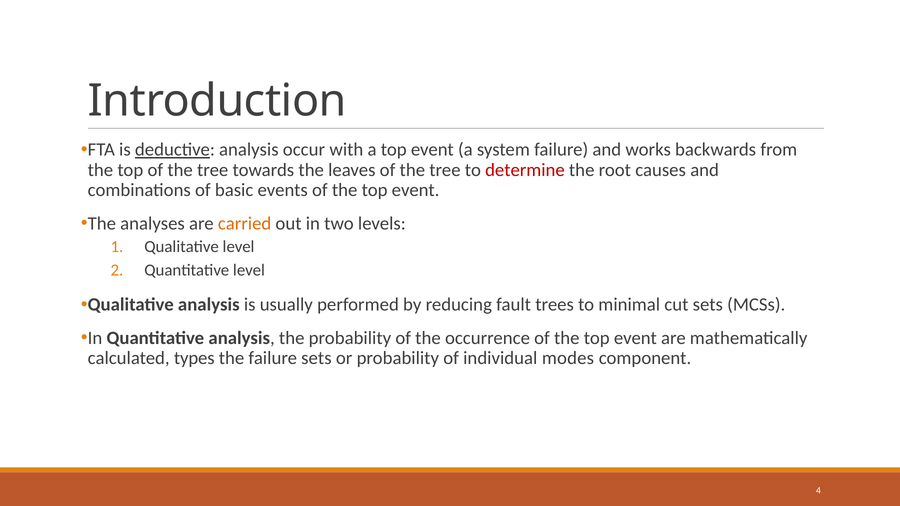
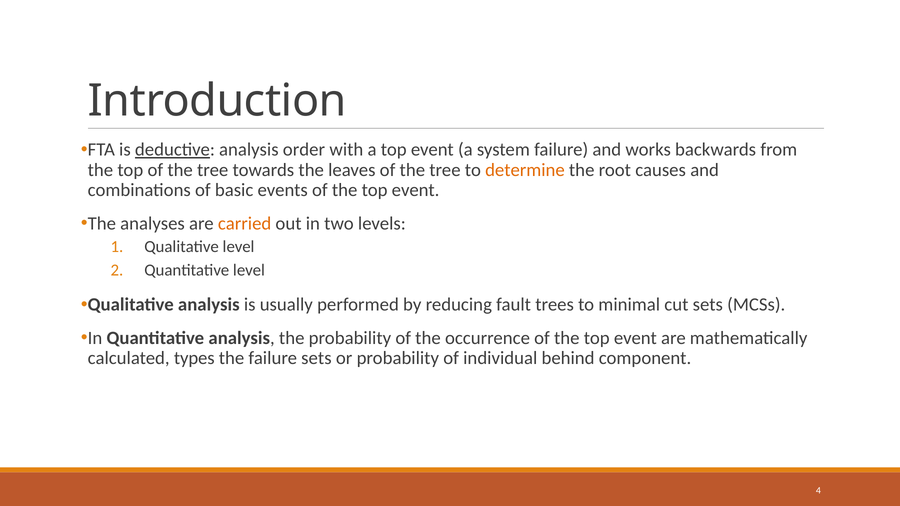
occur: occur -> order
determine colour: red -> orange
modes: modes -> behind
